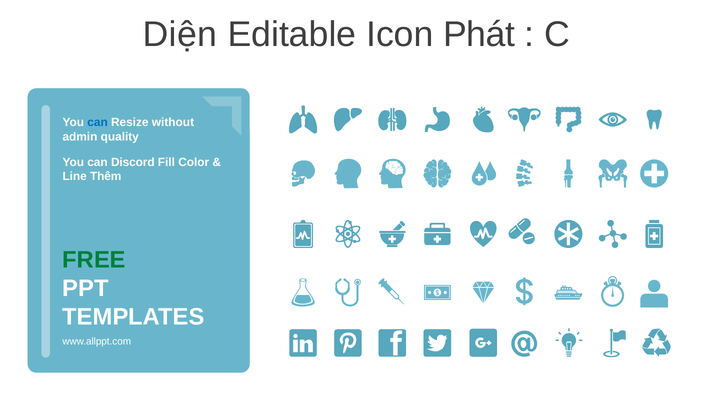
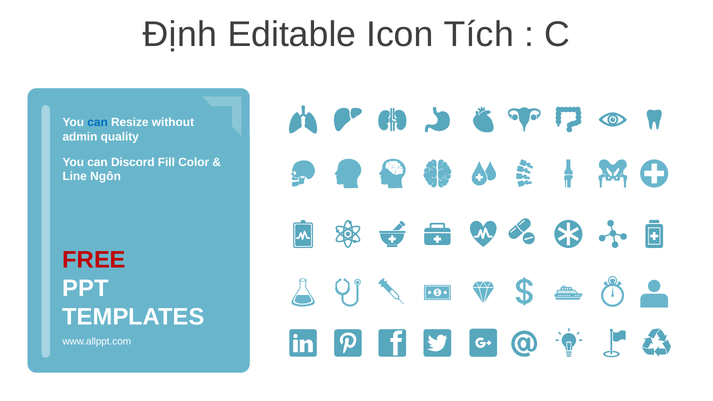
Diện: Diện -> Định
Phát: Phát -> Tích
Thêm: Thêm -> Ngôn
FREE colour: green -> red
